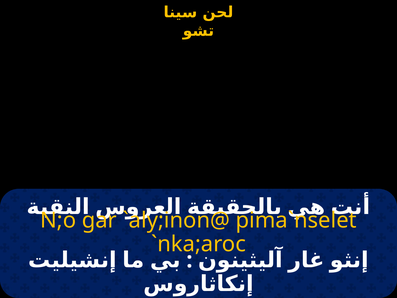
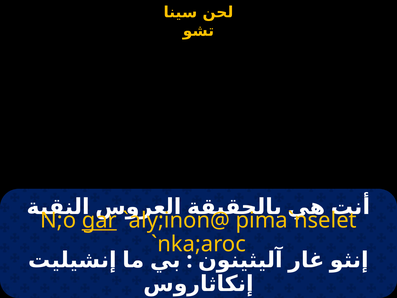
gar underline: none -> present
